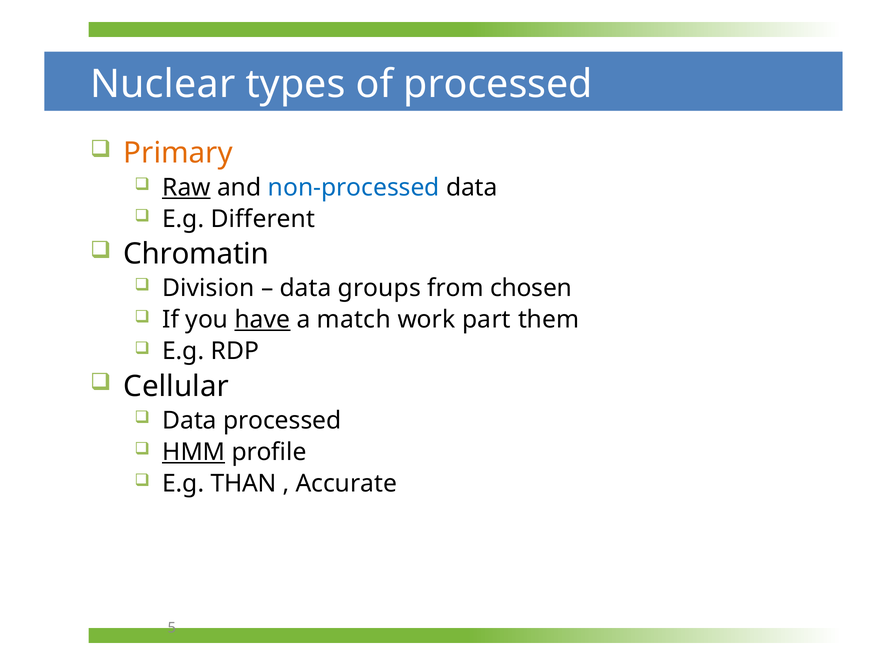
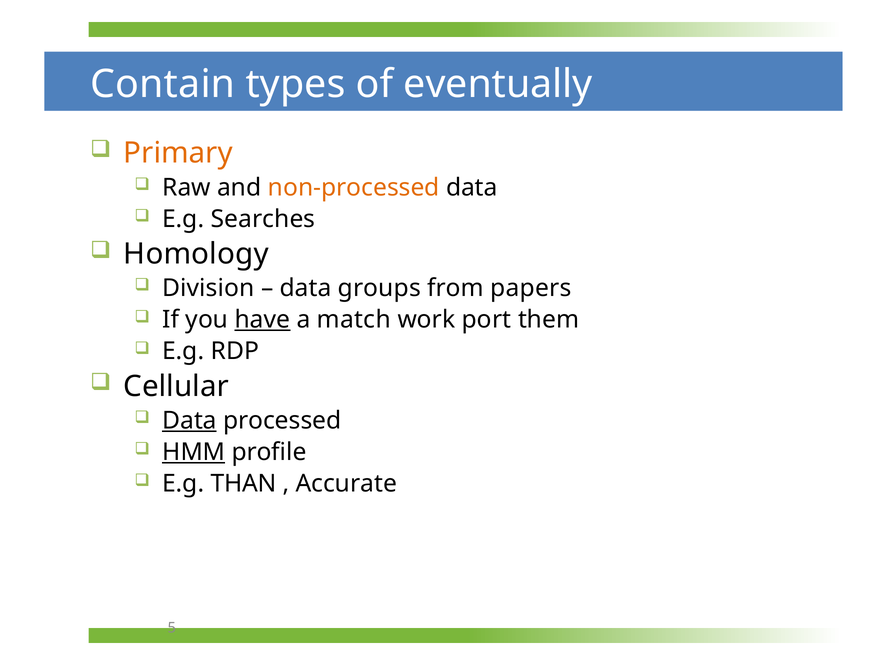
Nuclear: Nuclear -> Contain
of processed: processed -> eventually
Raw underline: present -> none
non-processed colour: blue -> orange
Different: Different -> Searches
Chromatin: Chromatin -> Homology
chosen: chosen -> papers
part: part -> port
Data at (189, 421) underline: none -> present
